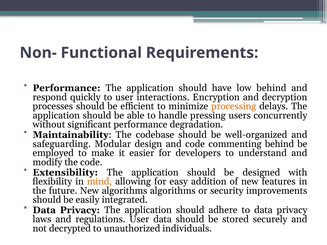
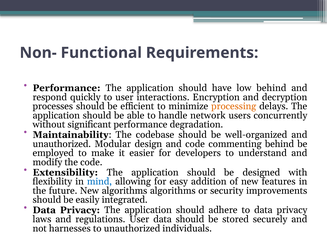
pressing: pressing -> network
safeguarding at (62, 144): safeguarding -> unauthorized
mind colour: orange -> blue
decrypted: decrypted -> harnesses
